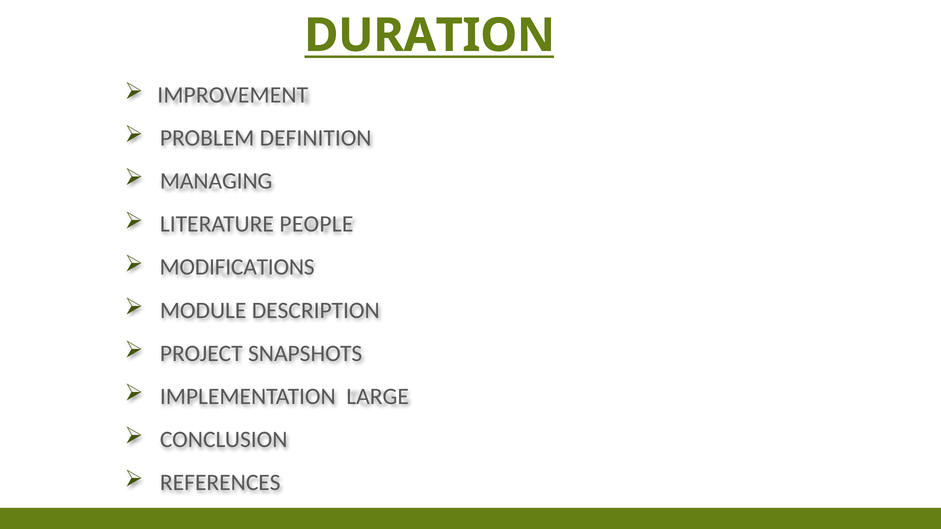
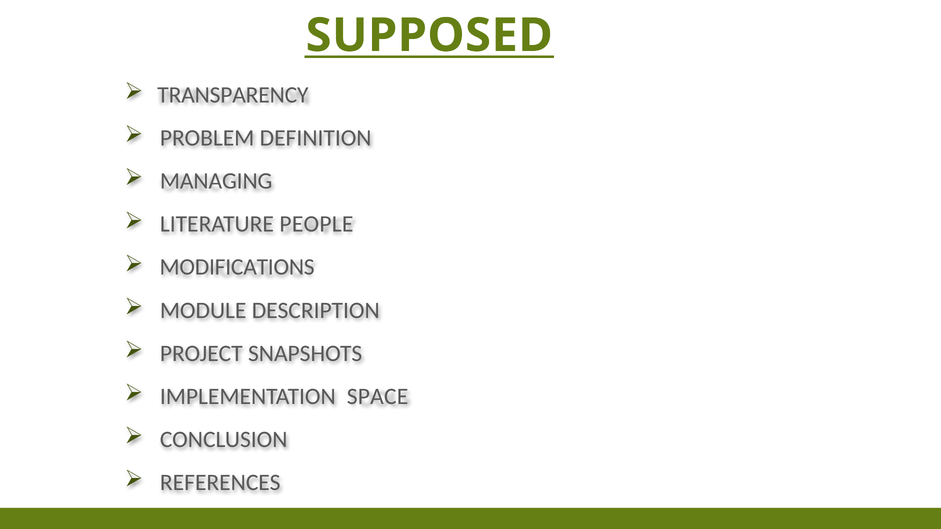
DURATION: DURATION -> SUPPOSED
IMPROVEMENT: IMPROVEMENT -> TRANSPARENCY
LARGE: LARGE -> SPACE
